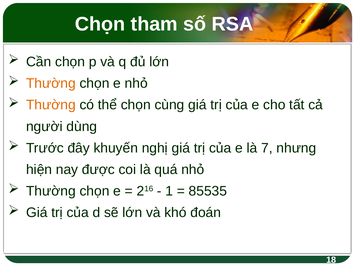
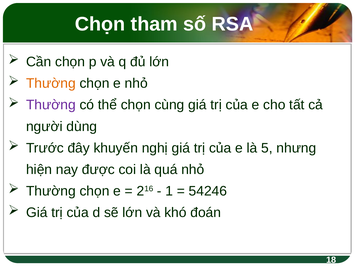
Thường at (51, 105) colour: orange -> purple
7: 7 -> 5
85535: 85535 -> 54246
